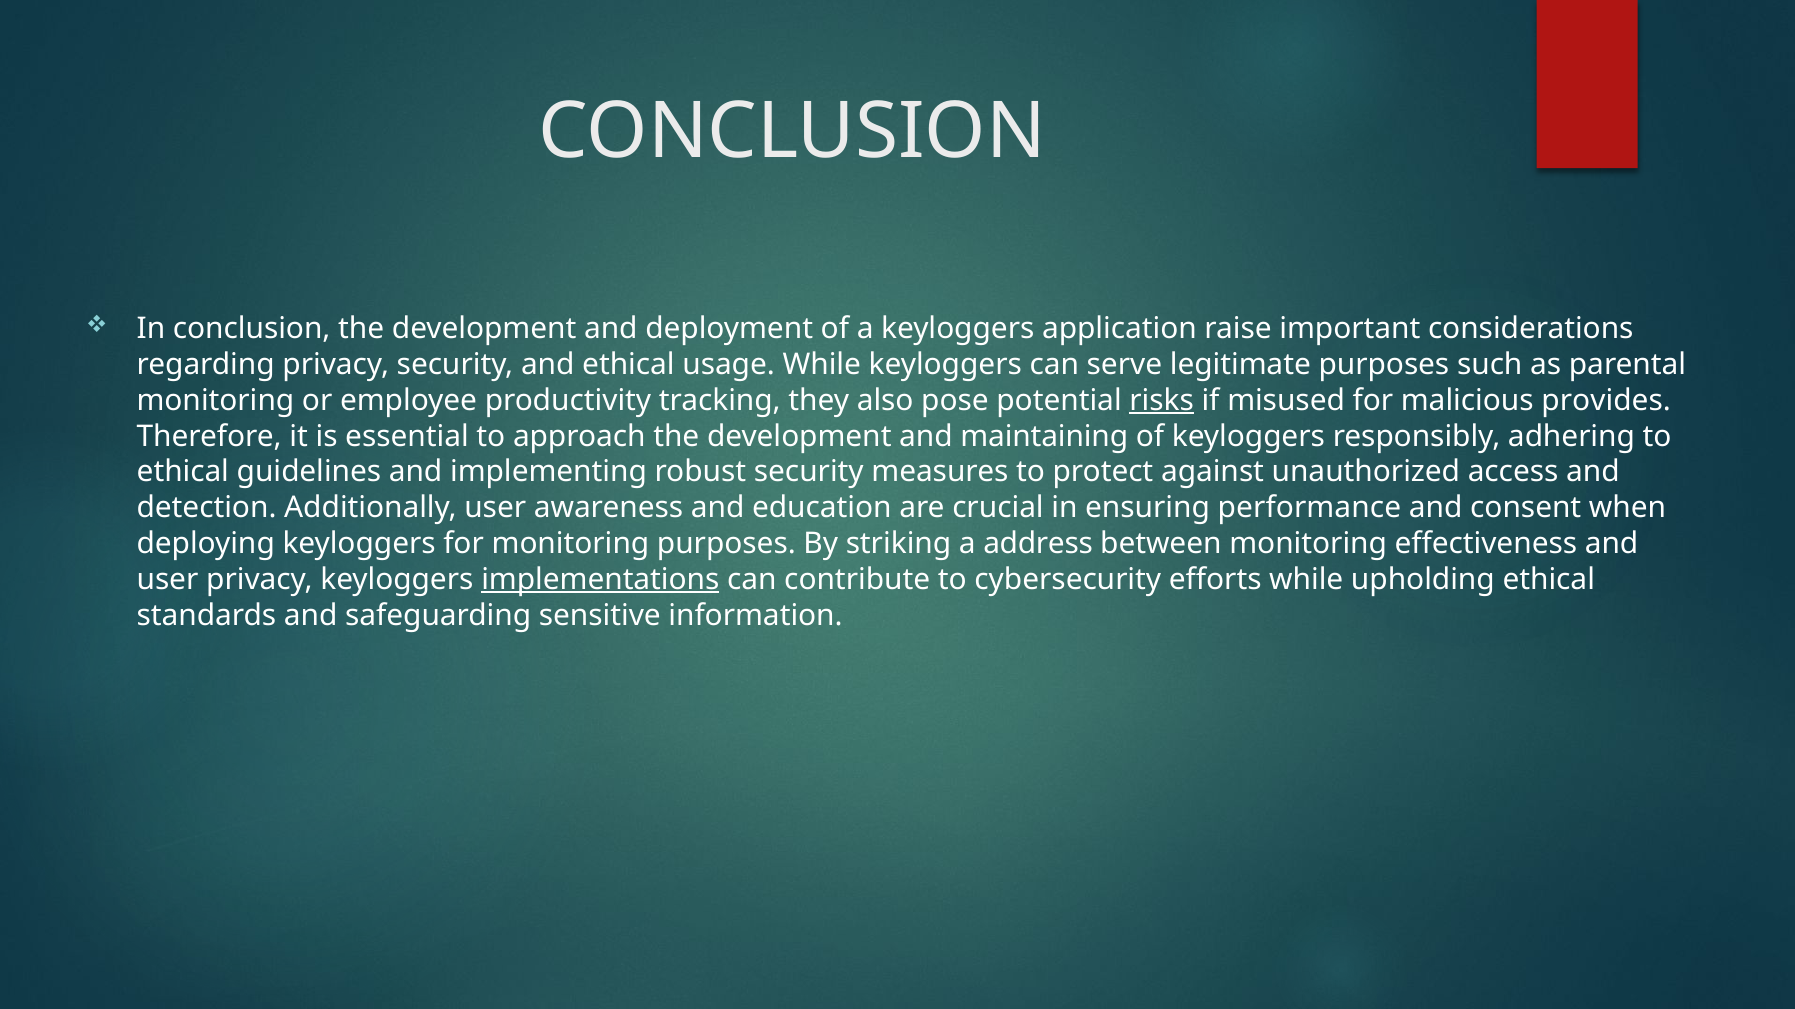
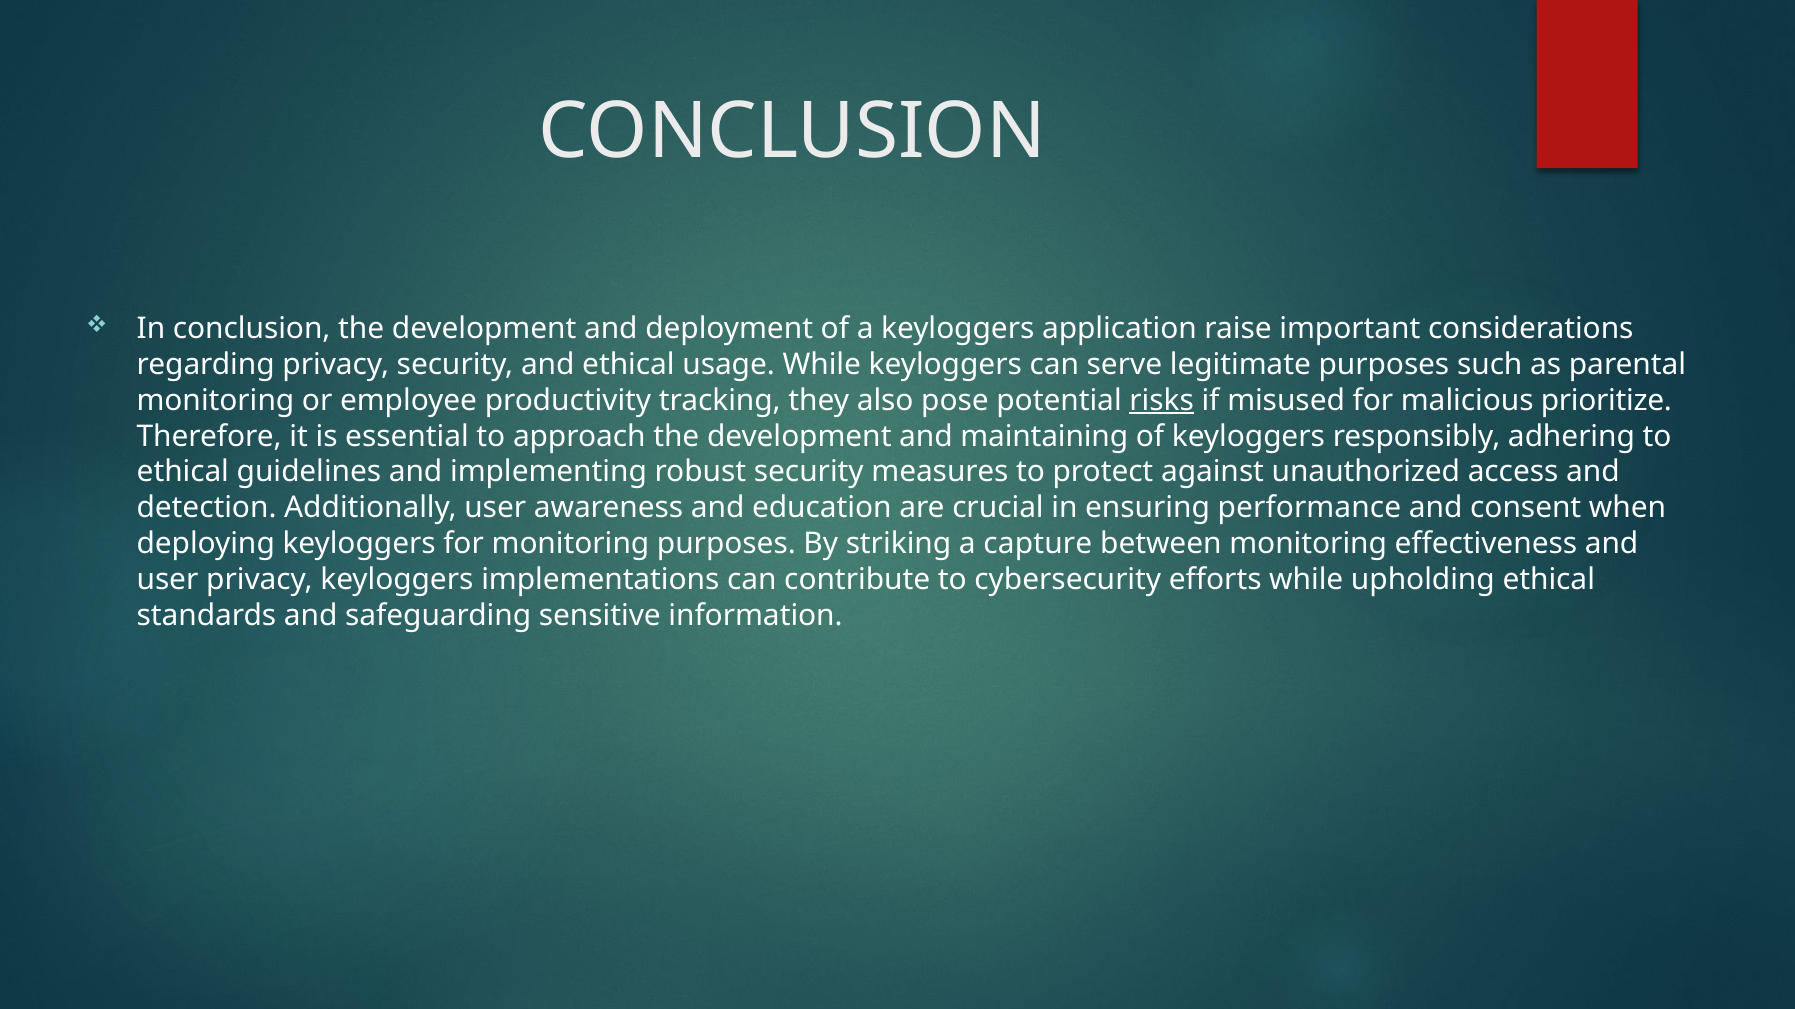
provides: provides -> prioritize
address: address -> capture
implementations underline: present -> none
